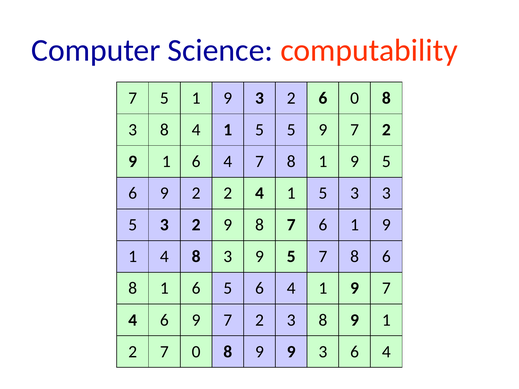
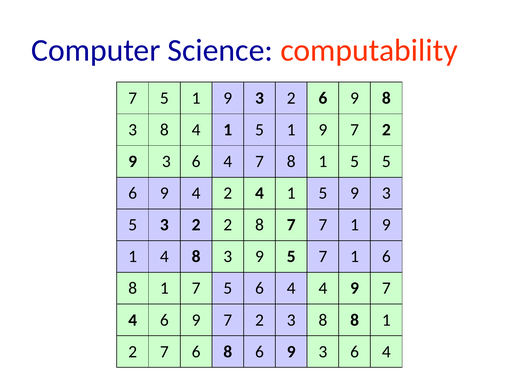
2 6 0: 0 -> 9
1 5 5: 5 -> 1
1 at (166, 162): 1 -> 3
8 1 9: 9 -> 5
9 2: 2 -> 4
1 5 3: 3 -> 9
3 2 9: 9 -> 2
7 6: 6 -> 7
5 7 8: 8 -> 1
8 1 6: 6 -> 7
6 4 1: 1 -> 4
3 8 9: 9 -> 8
7 0: 0 -> 6
9 at (259, 352): 9 -> 6
